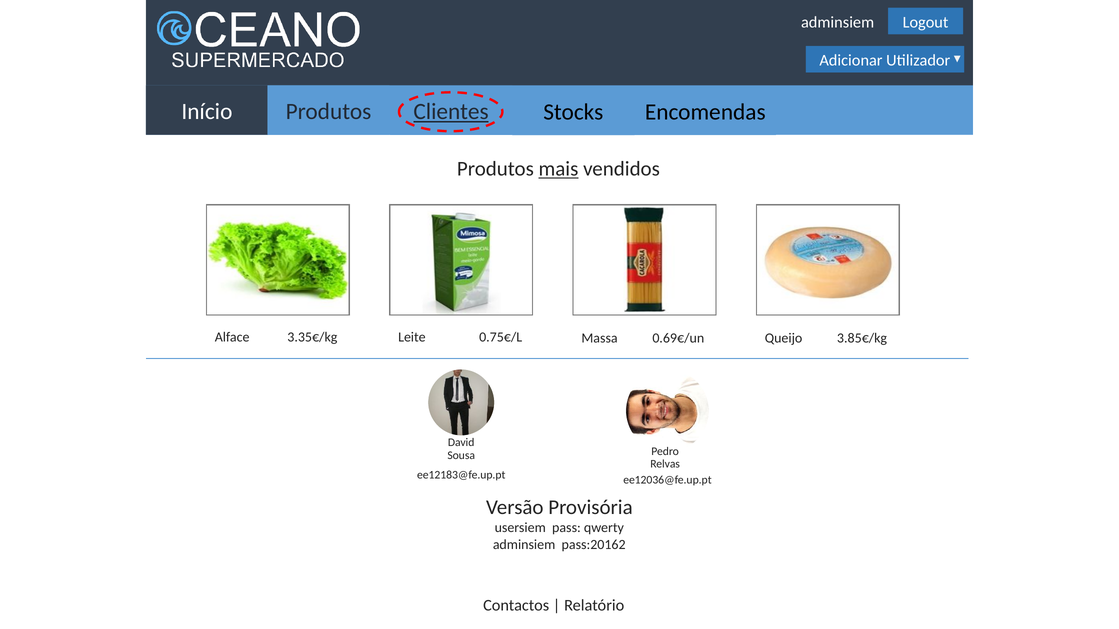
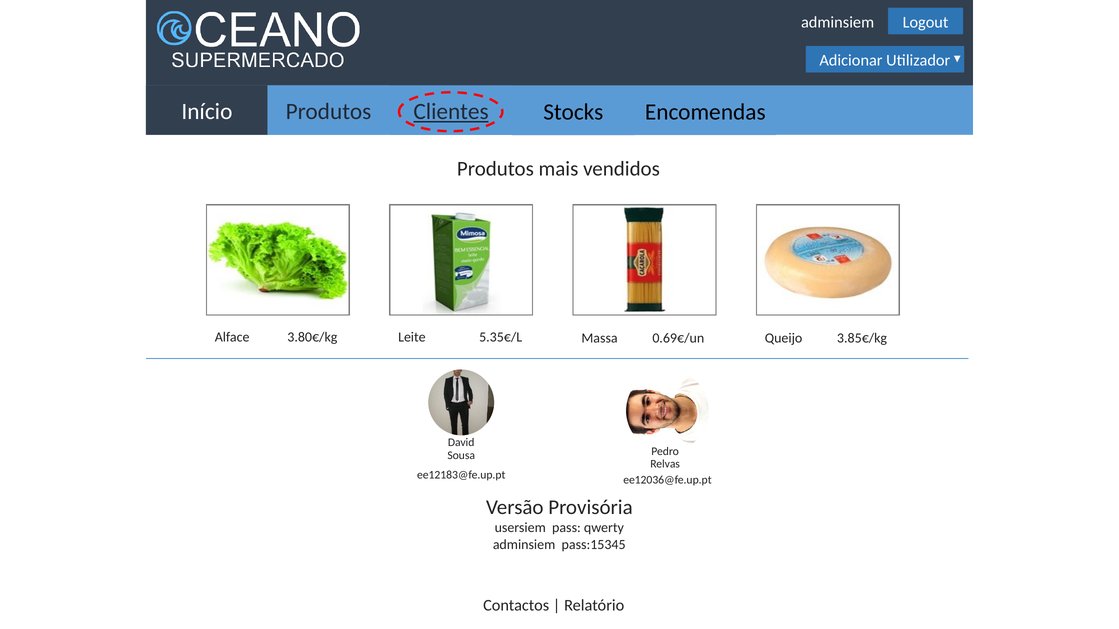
mais underline: present -> none
3.35€/kg: 3.35€/kg -> 3.80€/kg
0.75€/L: 0.75€/L -> 5.35€/L
pass:20162: pass:20162 -> pass:15345
